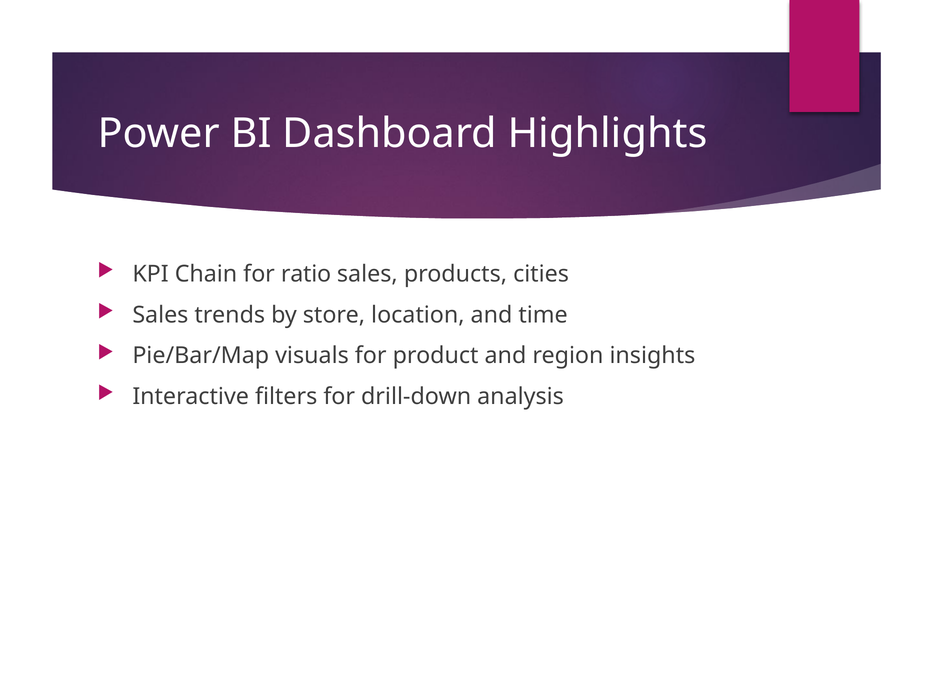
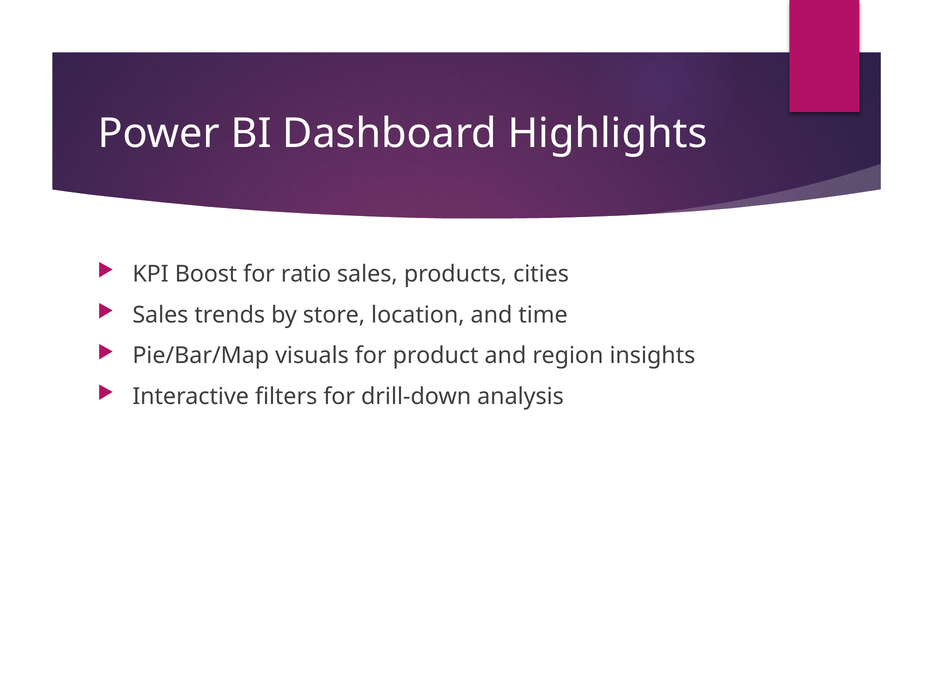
Chain: Chain -> Boost
